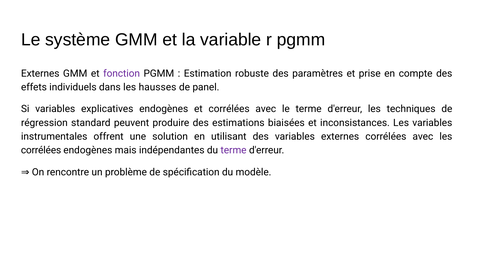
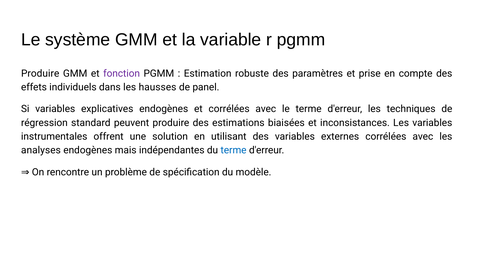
Externes at (40, 74): Externes -> Produire
corrélées at (41, 150): corrélées -> analyses
terme at (234, 150) colour: purple -> blue
